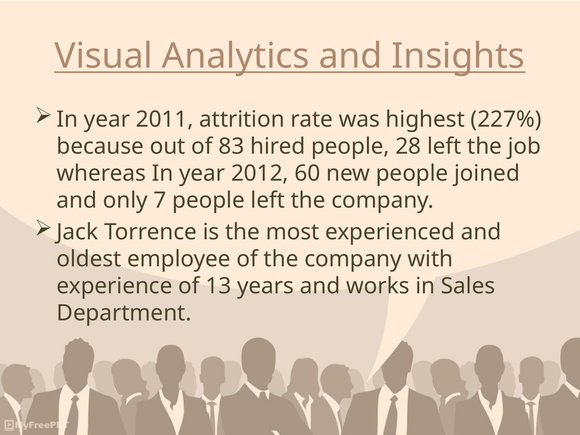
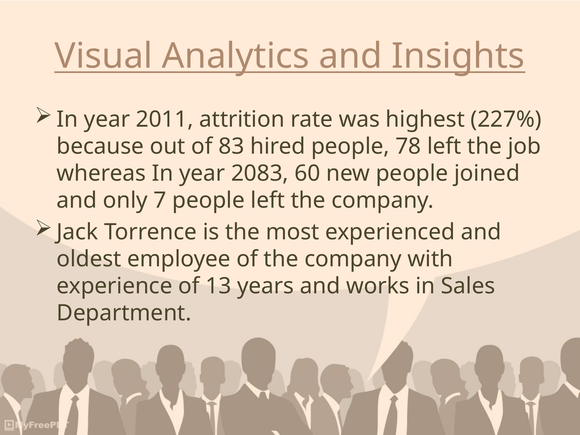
28: 28 -> 78
2012: 2012 -> 2083
